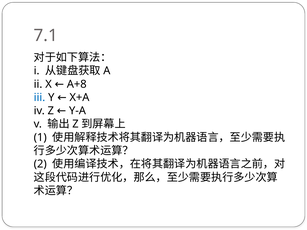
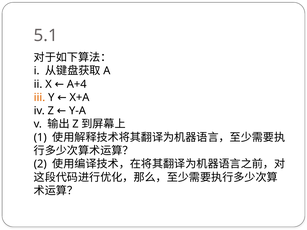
7.1: 7.1 -> 5.1
A+8: A+8 -> A+4
iii colour: blue -> orange
